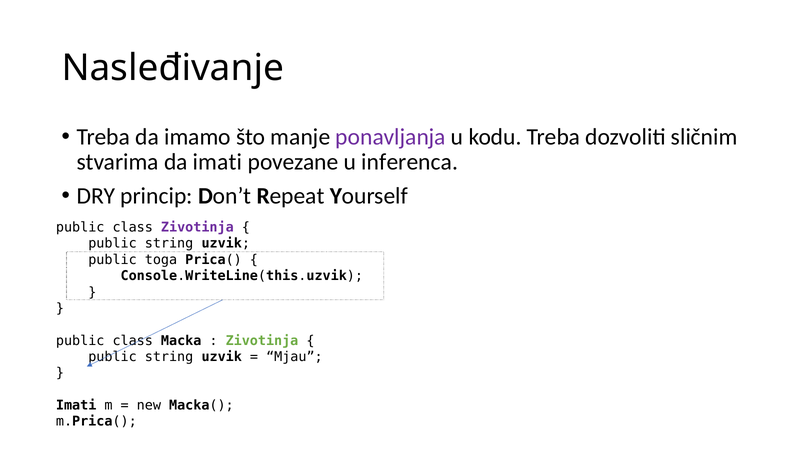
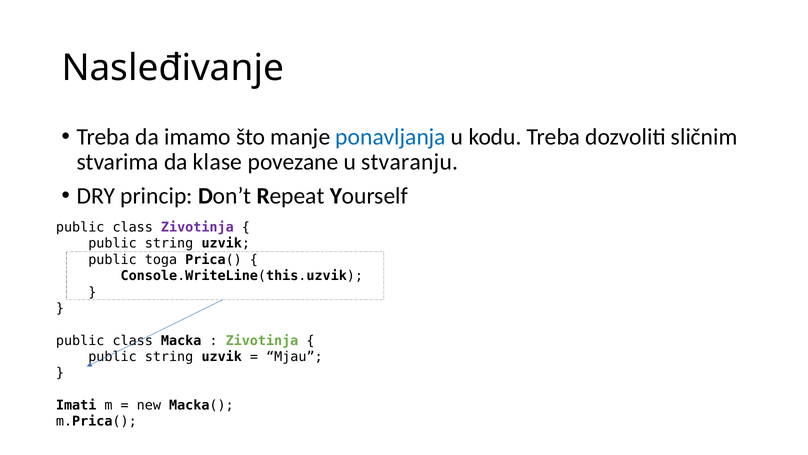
ponavljanja colour: purple -> blue
da imati: imati -> klase
inferenca: inferenca -> stvaranju
